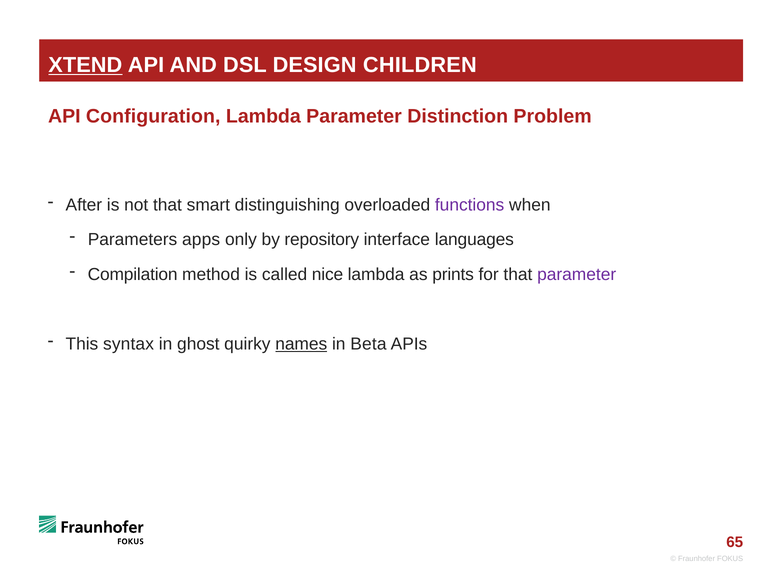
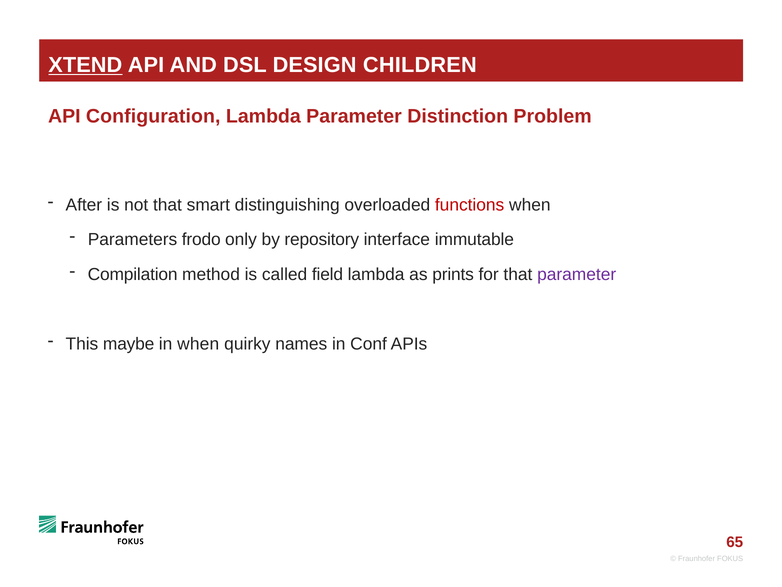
functions colour: purple -> red
apps: apps -> frodo
languages: languages -> immutable
nice: nice -> field
syntax: syntax -> maybe
in ghost: ghost -> when
names underline: present -> none
Beta: Beta -> Conf
